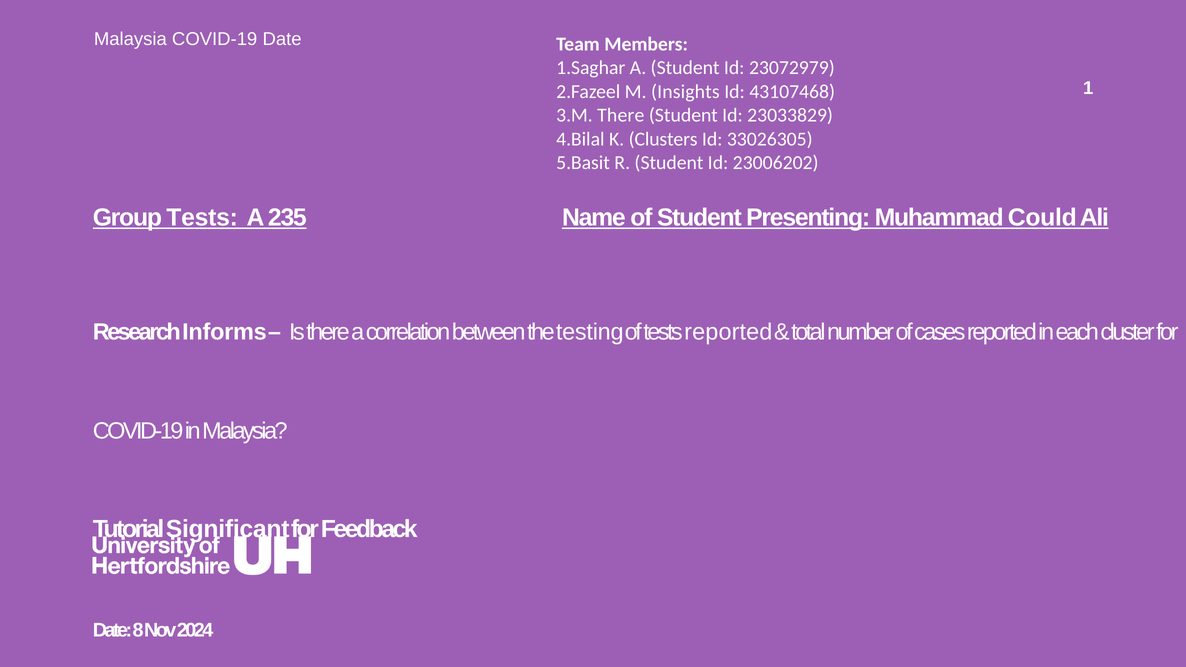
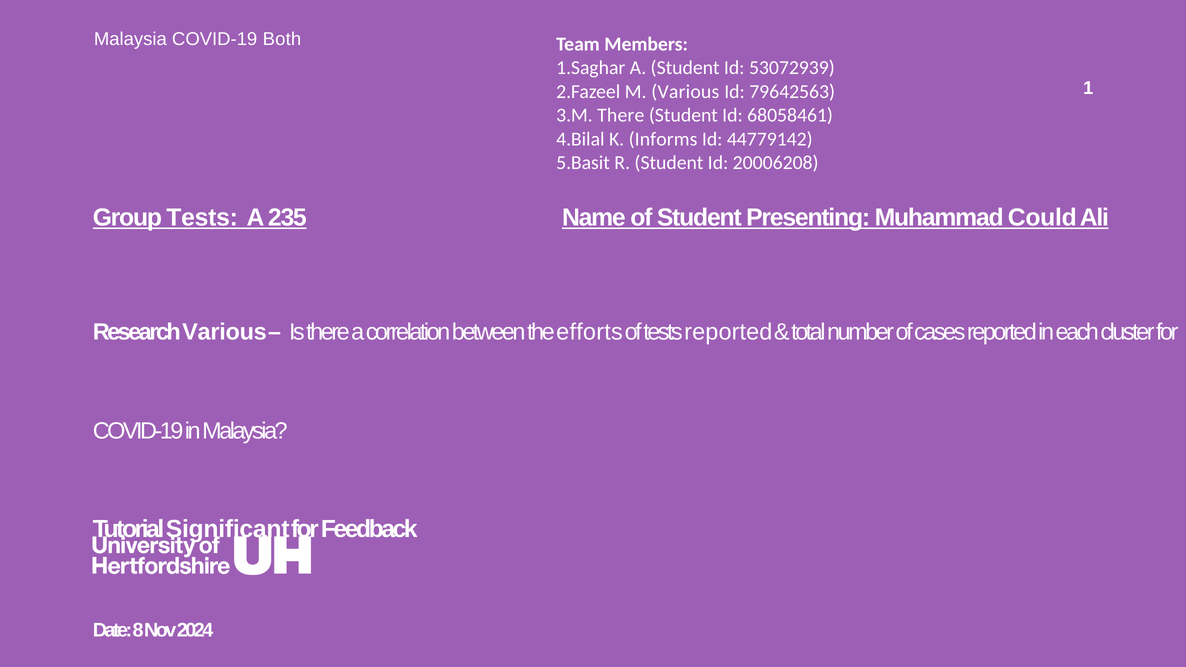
COVID-19 Date: Date -> Both
23072979: 23072979 -> 53072939
M Insights: Insights -> Various
43107468: 43107468 -> 79642563
23033829: 23033829 -> 68058461
Clusters: Clusters -> Informs
33026305: 33026305 -> 44779142
23006202: 23006202 -> 20006208
Research Informs: Informs -> Various
testing: testing -> efforts
